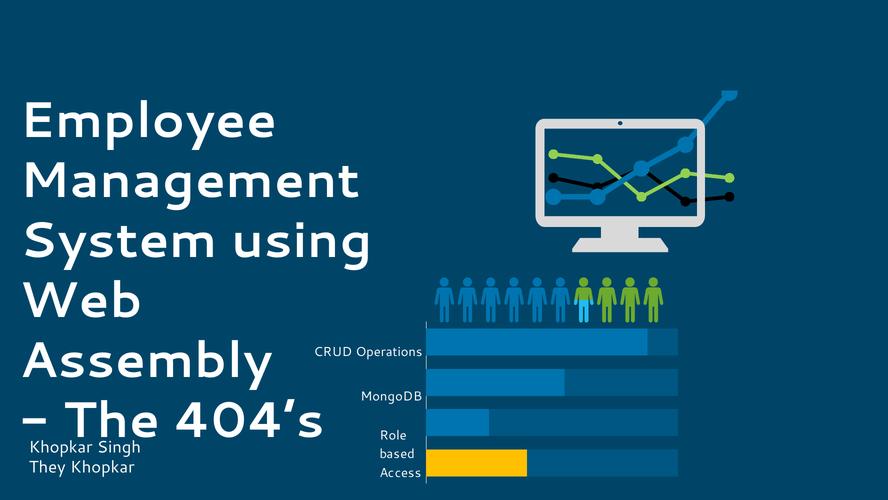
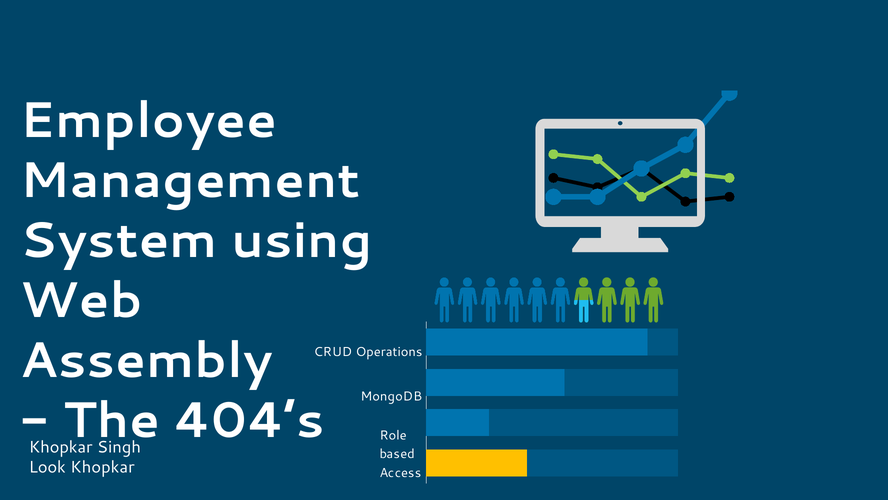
They: They -> Look
